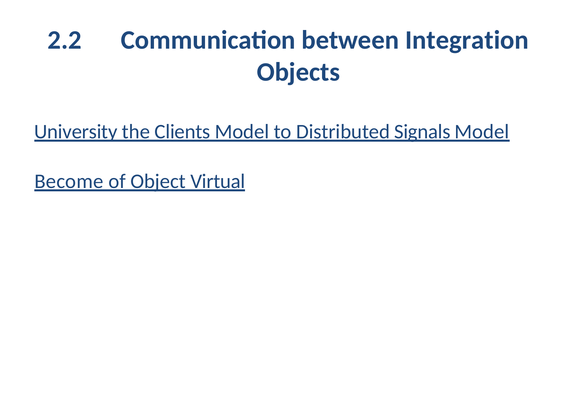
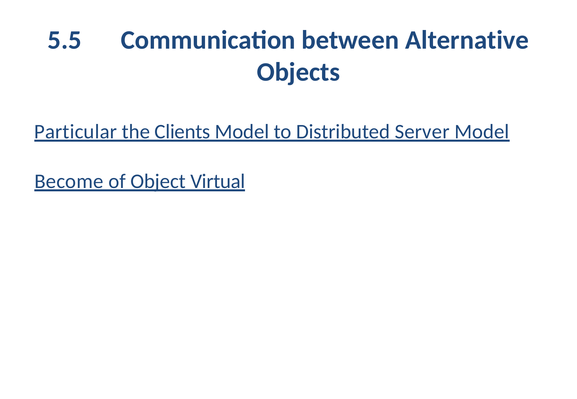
2.2: 2.2 -> 5.5
Integration: Integration -> Alternative
University: University -> Particular
Signals: Signals -> Server
